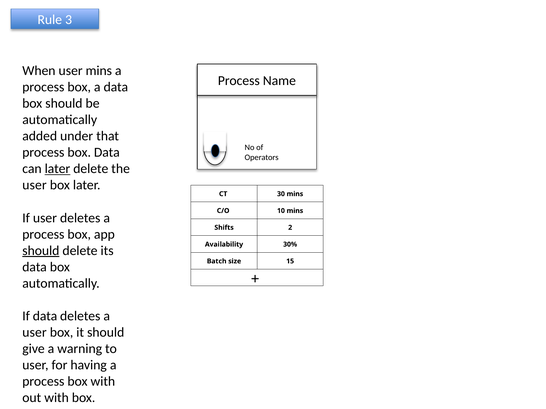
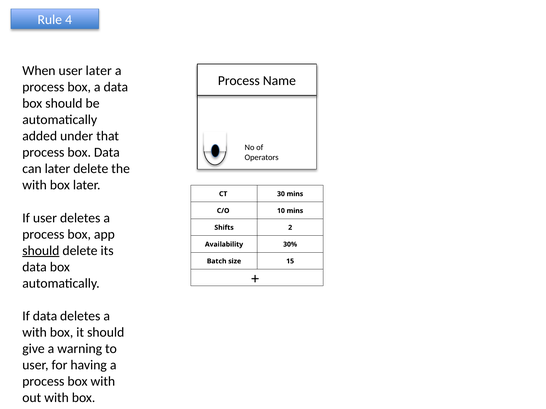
3: 3 -> 4
user mins: mins -> later
later at (57, 169) underline: present -> none
user at (34, 185): user -> with
user at (34, 333): user -> with
